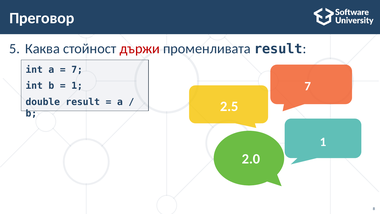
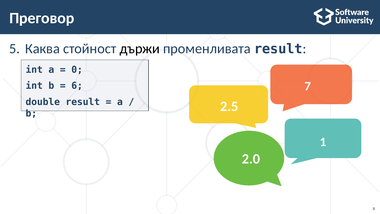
държи colour: red -> black
7 at (77, 70): 7 -> 0
1 at (77, 86): 1 -> 6
